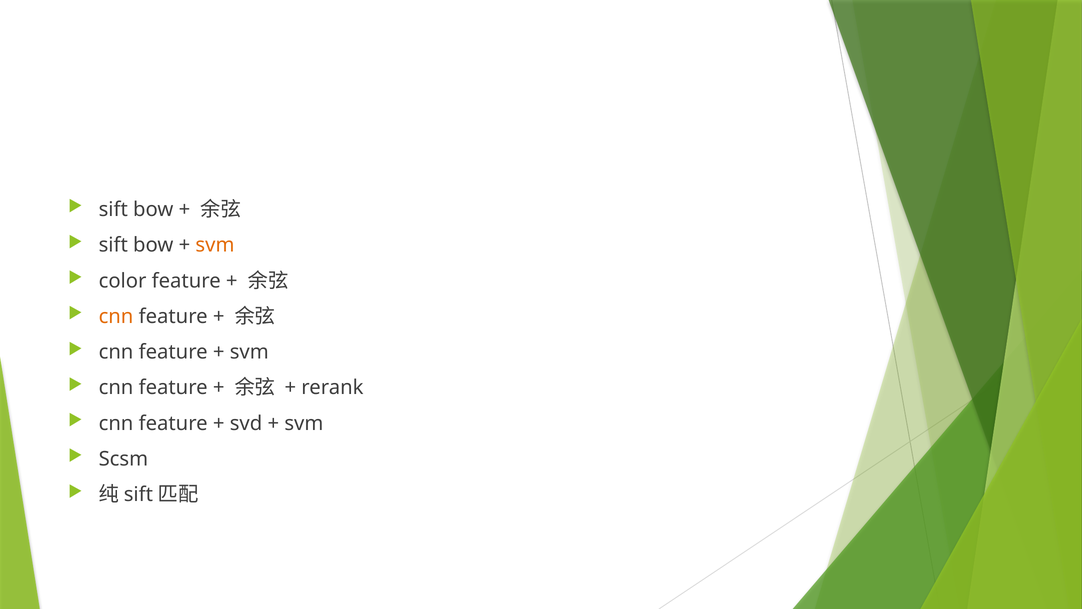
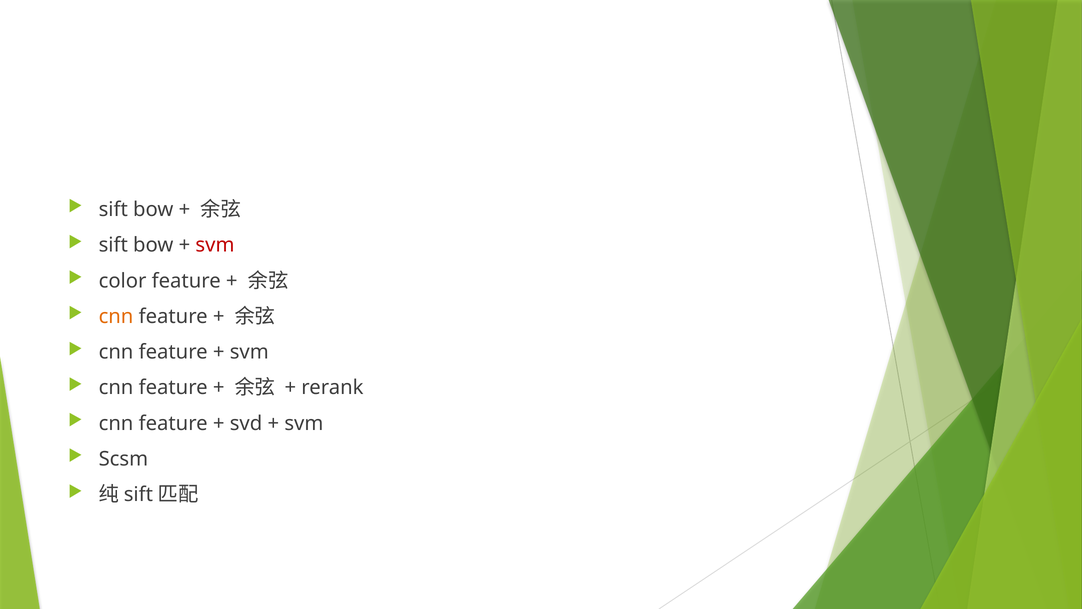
svm at (215, 245) colour: orange -> red
